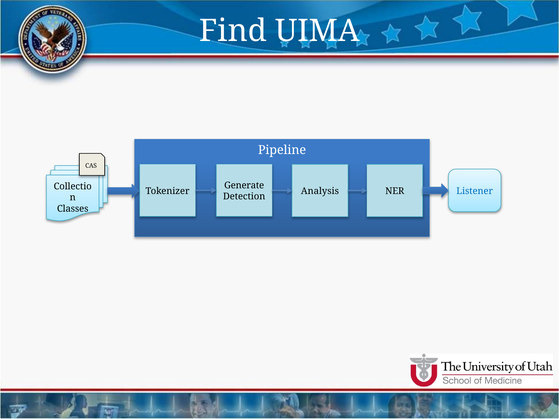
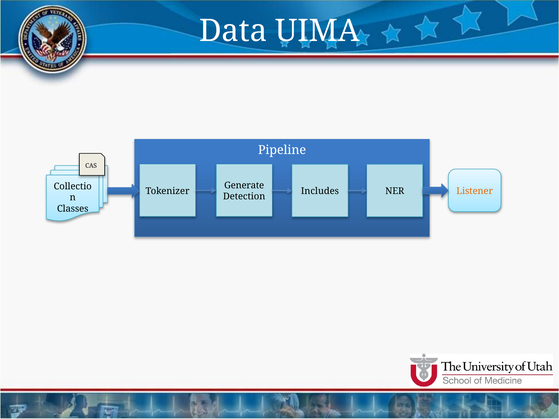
Find: Find -> Data
Analysis: Analysis -> Includes
Listener colour: blue -> orange
